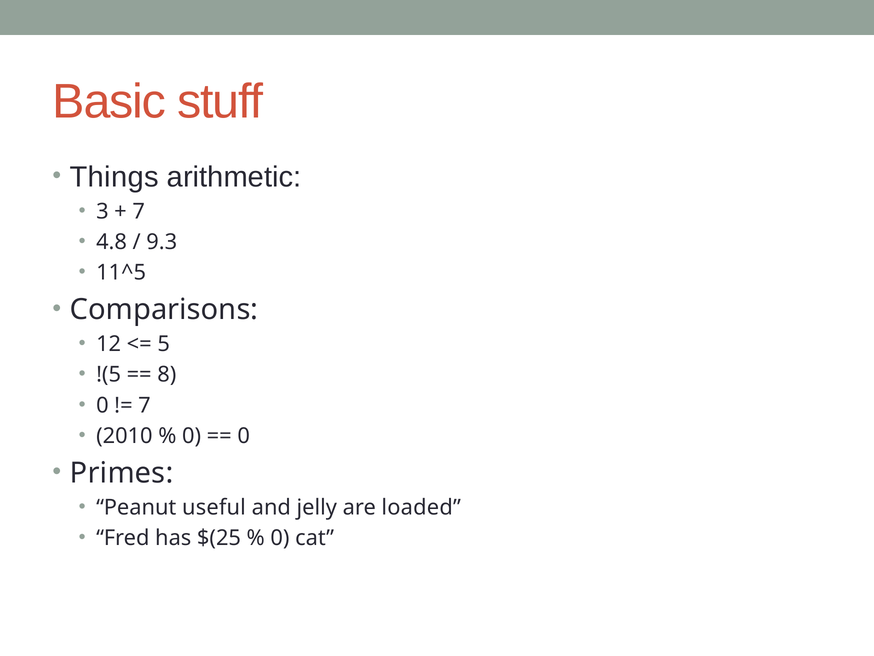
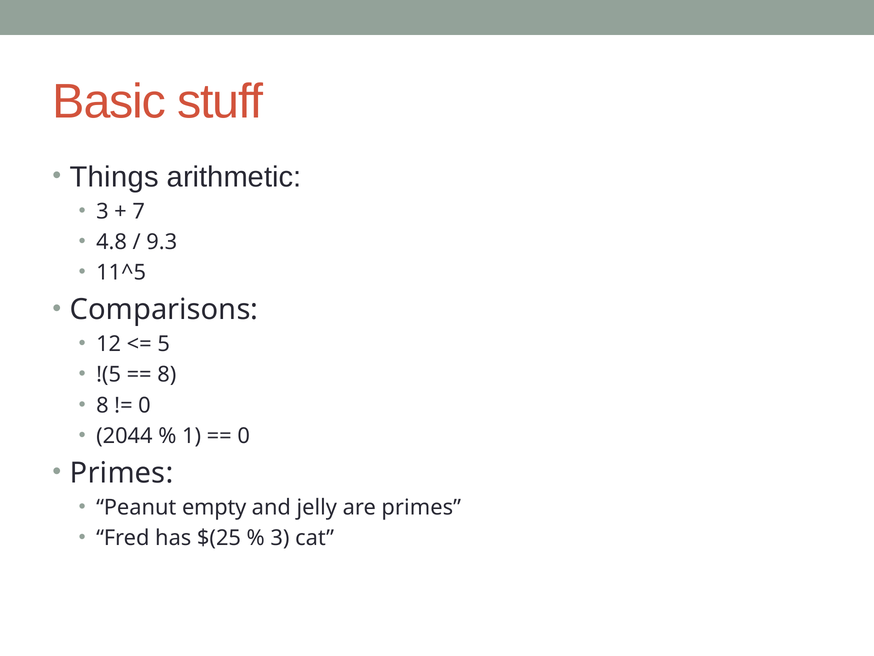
0 at (102, 405): 0 -> 8
7 at (144, 405): 7 -> 0
2010: 2010 -> 2044
0 at (192, 436): 0 -> 1
useful: useful -> empty
are loaded: loaded -> primes
0 at (280, 538): 0 -> 3
